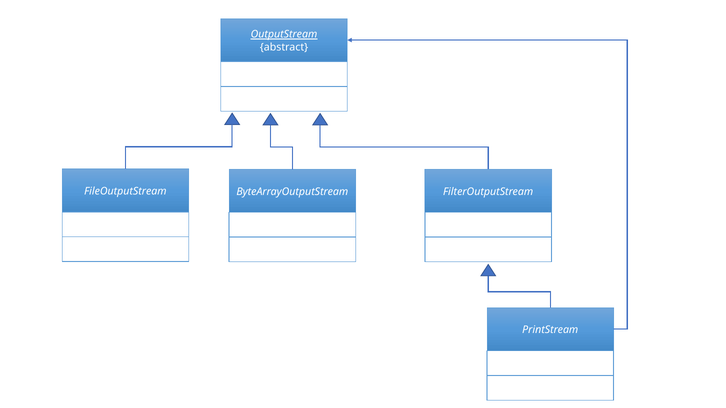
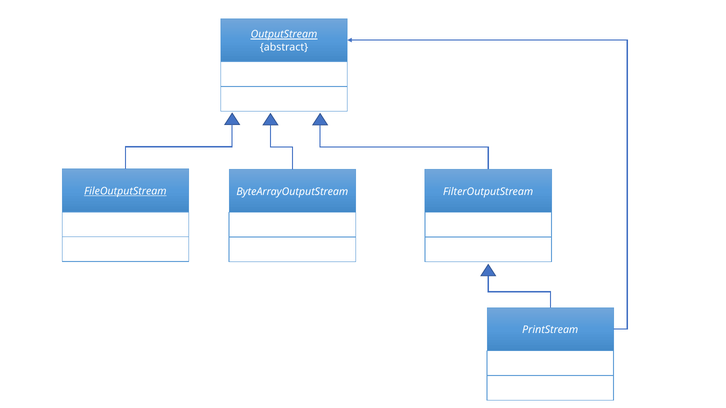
FileOutputStream underline: none -> present
